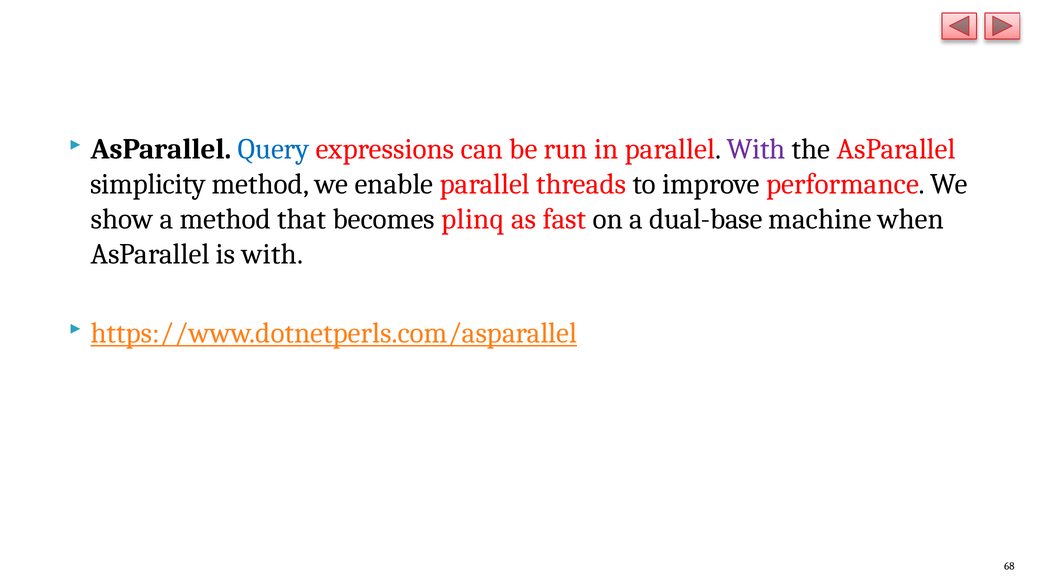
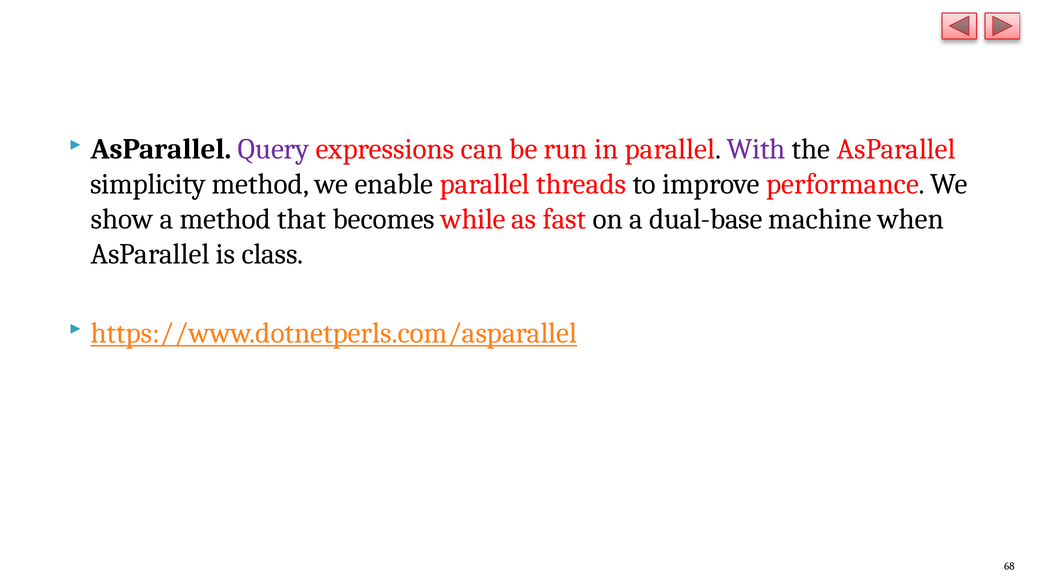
Query colour: blue -> purple
plinq: plinq -> while
is with: with -> class
